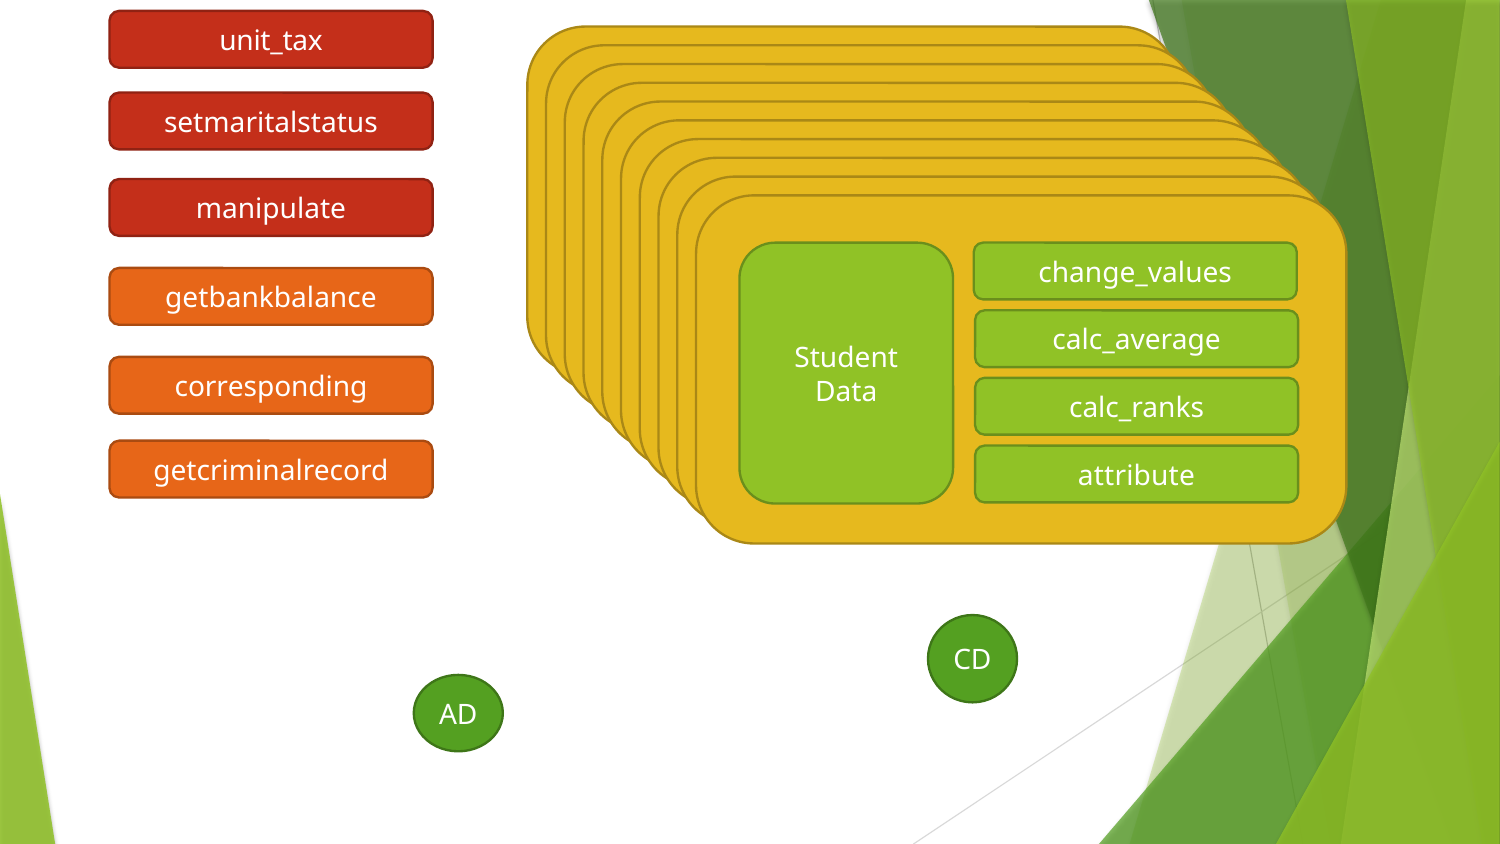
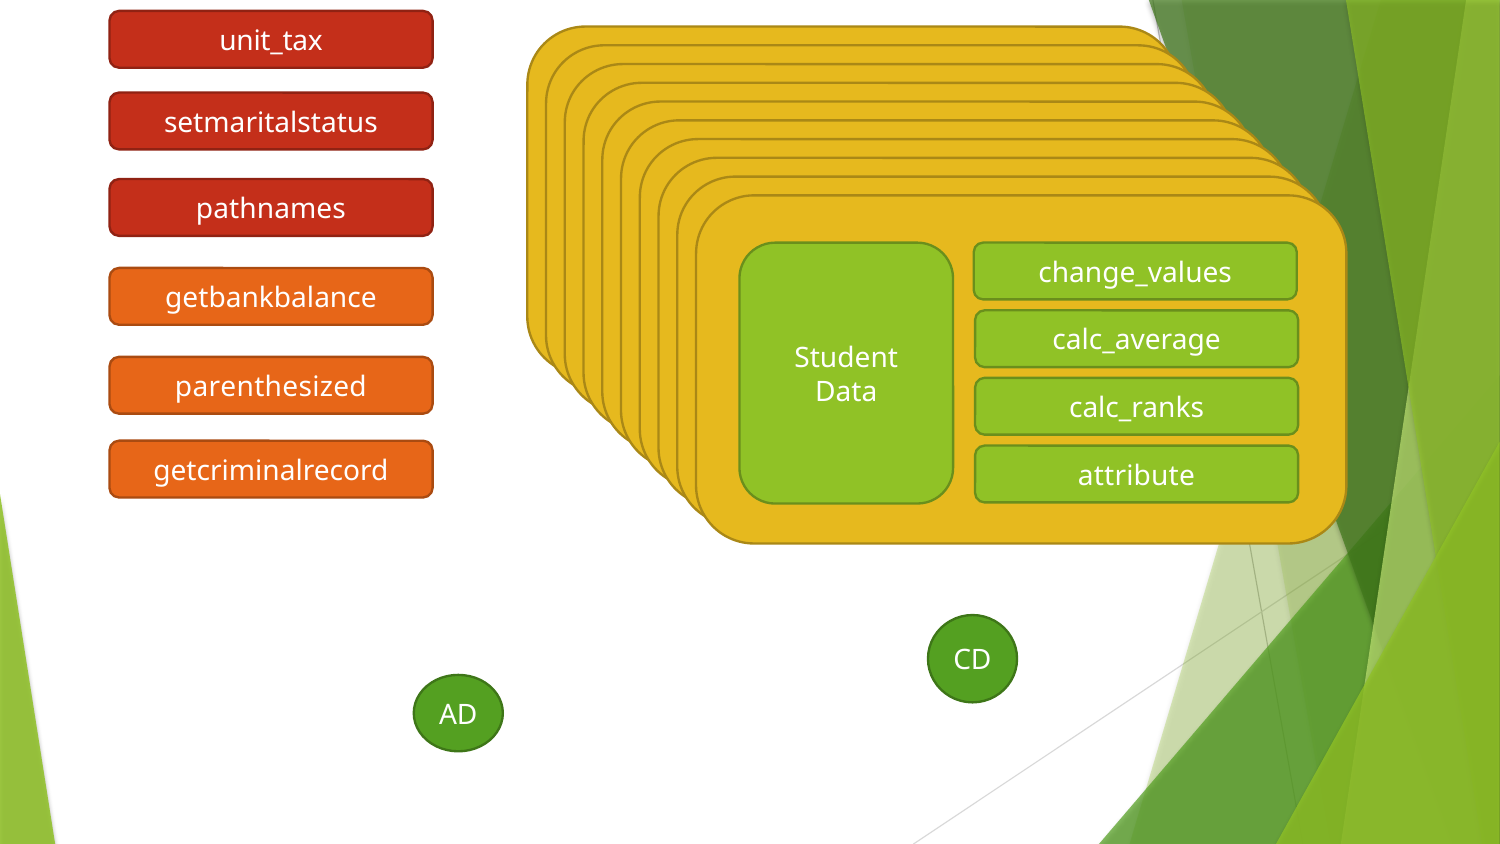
manipulate: manipulate -> pathnames
corresponding: corresponding -> parenthesized
